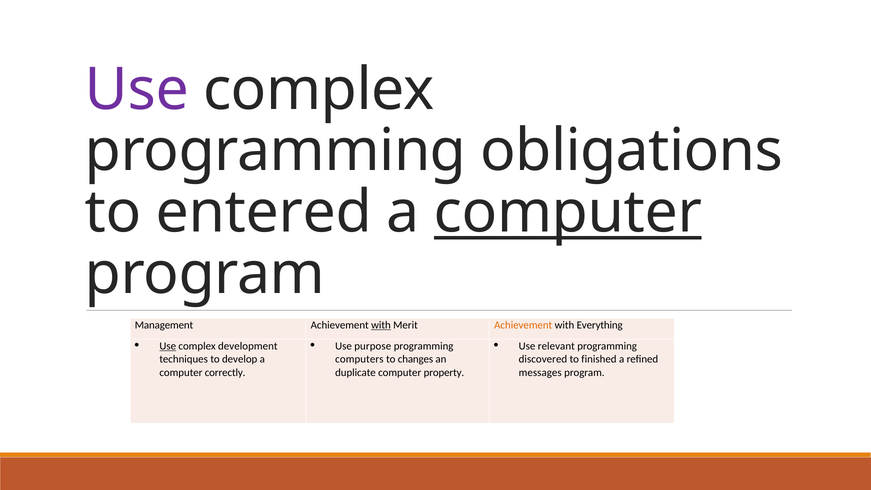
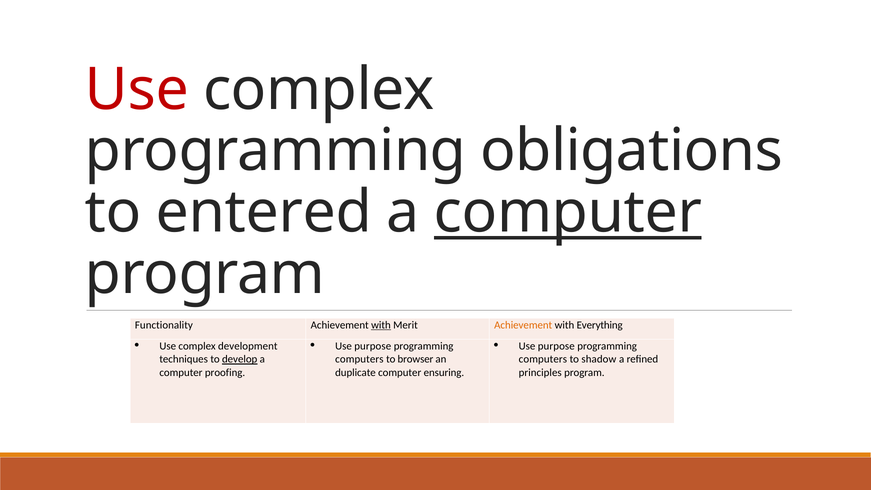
Use at (137, 90) colour: purple -> red
Management: Management -> Functionality
Use at (168, 346) underline: present -> none
relevant at (556, 346): relevant -> purpose
develop underline: none -> present
changes: changes -> browser
discovered at (543, 359): discovered -> computers
finished: finished -> shadow
correctly: correctly -> proofing
property: property -> ensuring
messages: messages -> principles
